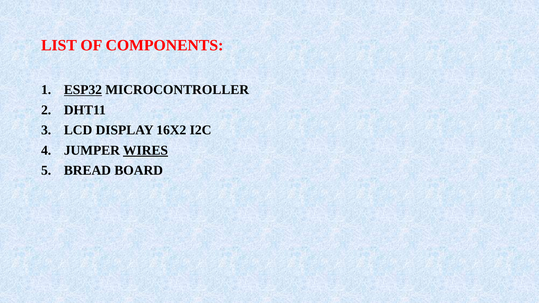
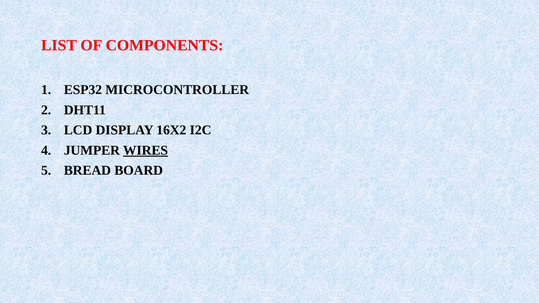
ESP32 underline: present -> none
